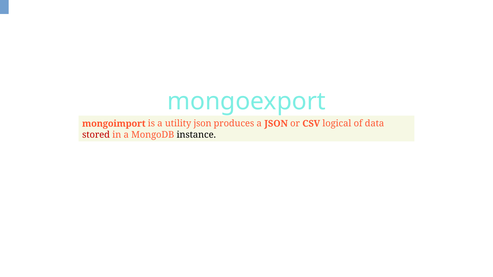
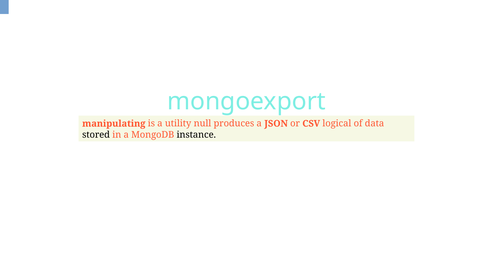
mongoimport: mongoimport -> manipulating
utility json: json -> null
stored colour: red -> black
